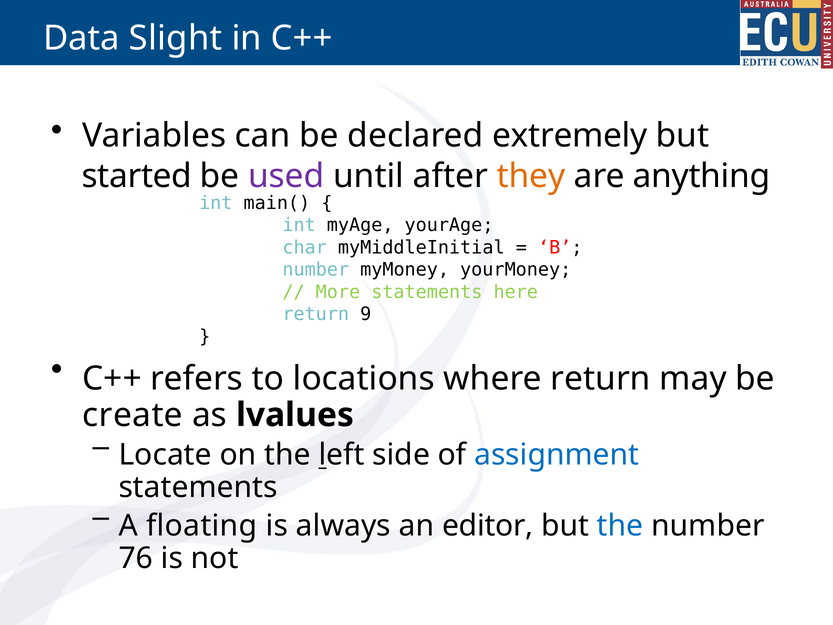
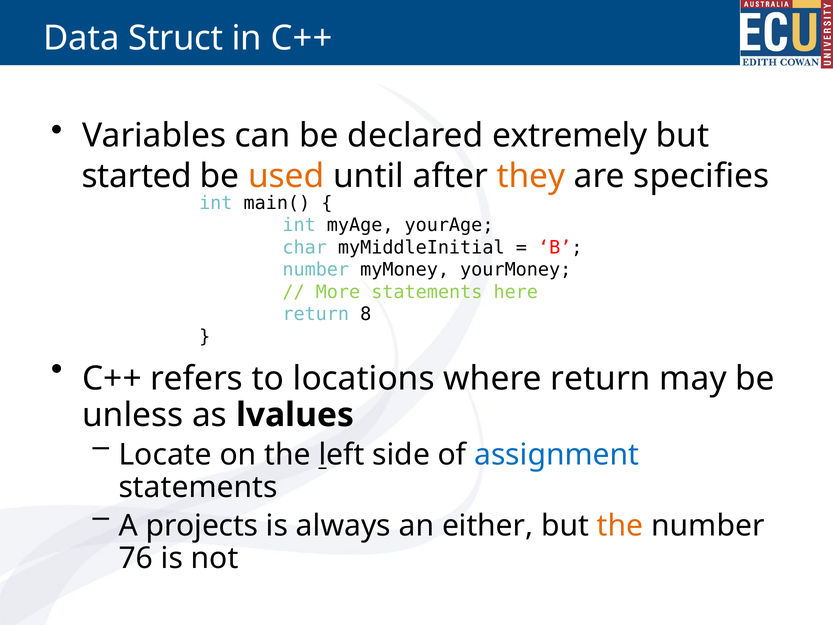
Slight: Slight -> Struct
used colour: purple -> orange
anything: anything -> specifies
9: 9 -> 8
create: create -> unless
floating: floating -> projects
editor: editor -> either
the at (620, 525) colour: blue -> orange
